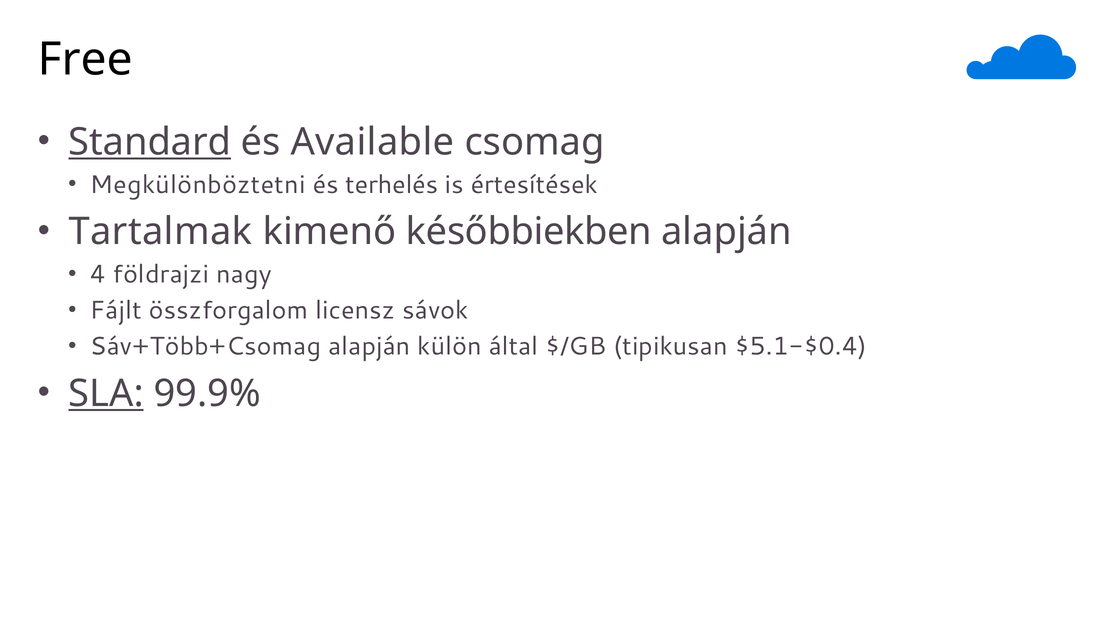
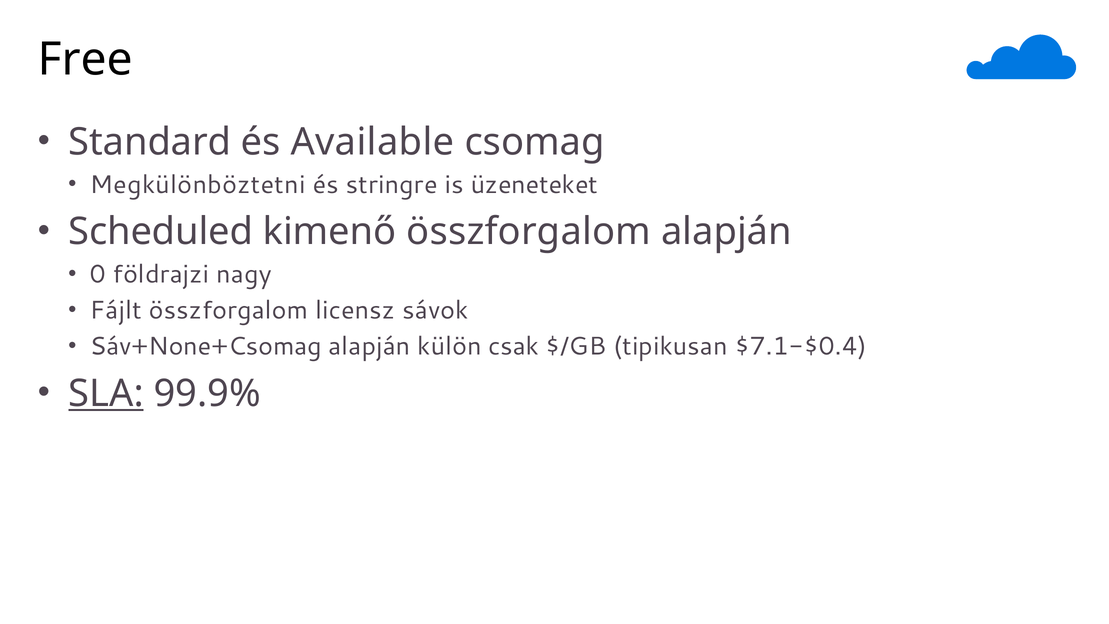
Standard underline: present -> none
terhelés: terhelés -> stringre
értesítések: értesítések -> üzeneteket
Tartalmak: Tartalmak -> Scheduled
kimenő későbbiekben: későbbiekben -> összforgalom
4: 4 -> 0
Sáv+Több+Csomag: Sáv+Több+Csomag -> Sáv+None+Csomag
által: által -> csak
$5.1-$0.4: $5.1-$0.4 -> $7.1-$0.4
